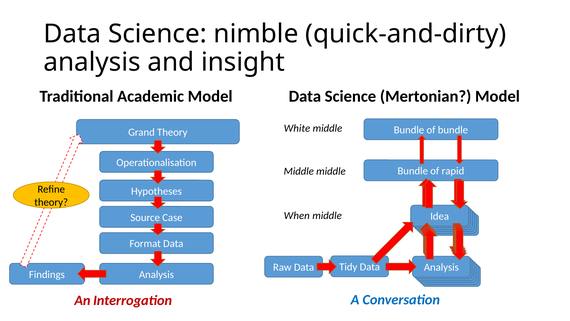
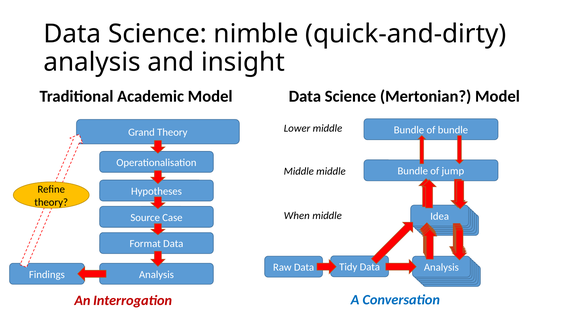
White: White -> Lower
rapid: rapid -> jump
